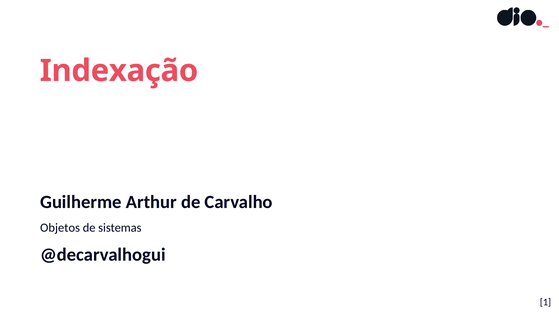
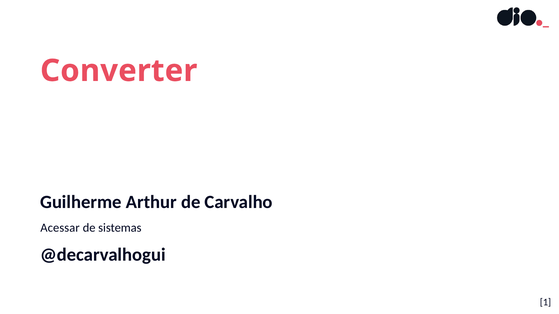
Indexação: Indexação -> Converter
Objetos: Objetos -> Acessar
